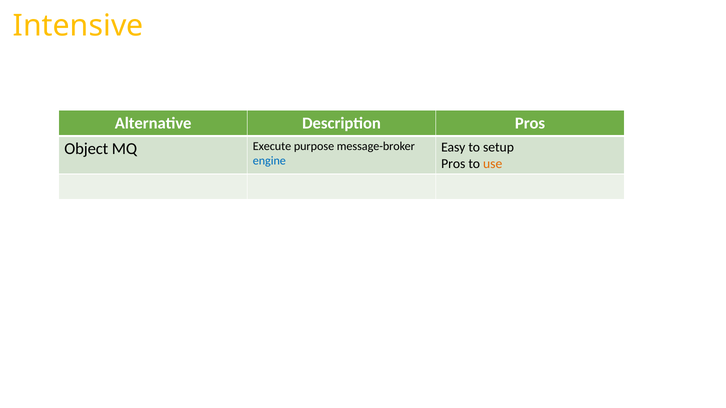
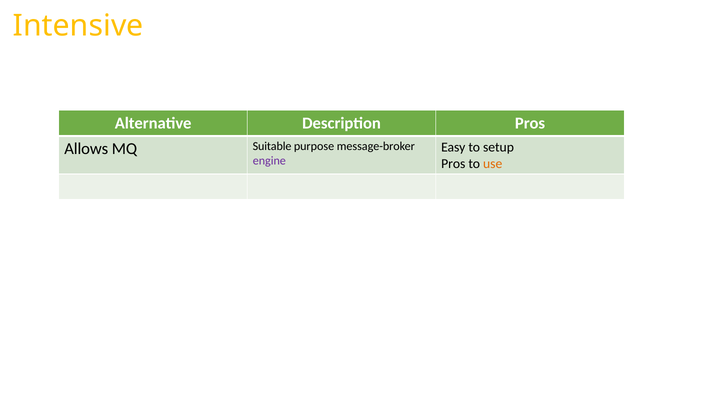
Object: Object -> Allows
Execute: Execute -> Suitable
engine colour: blue -> purple
